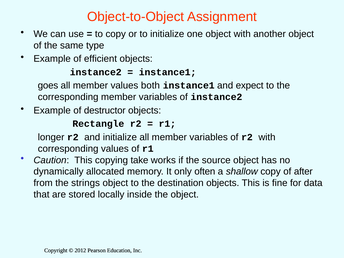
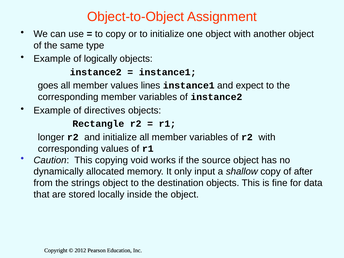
efficient: efficient -> logically
both: both -> lines
destructor: destructor -> directives
take: take -> void
often: often -> input
